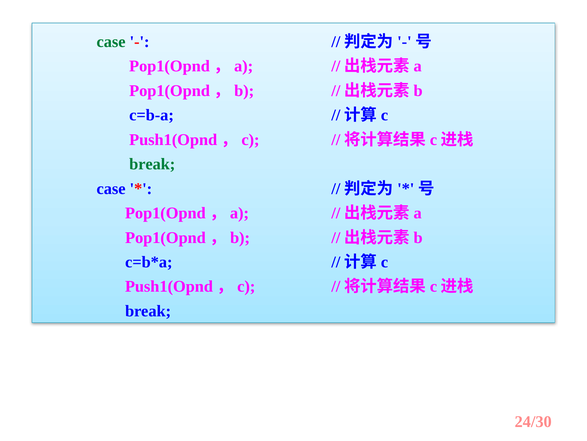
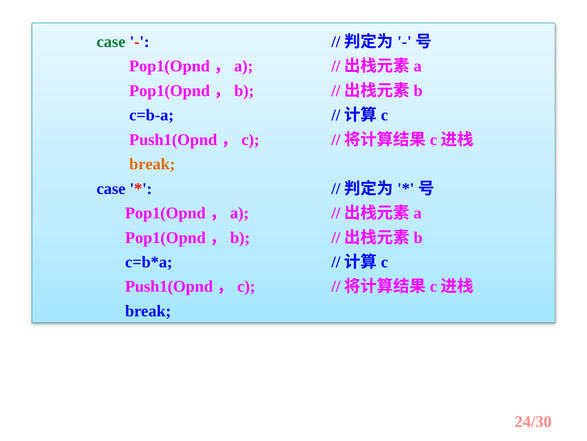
break at (152, 164) colour: green -> orange
